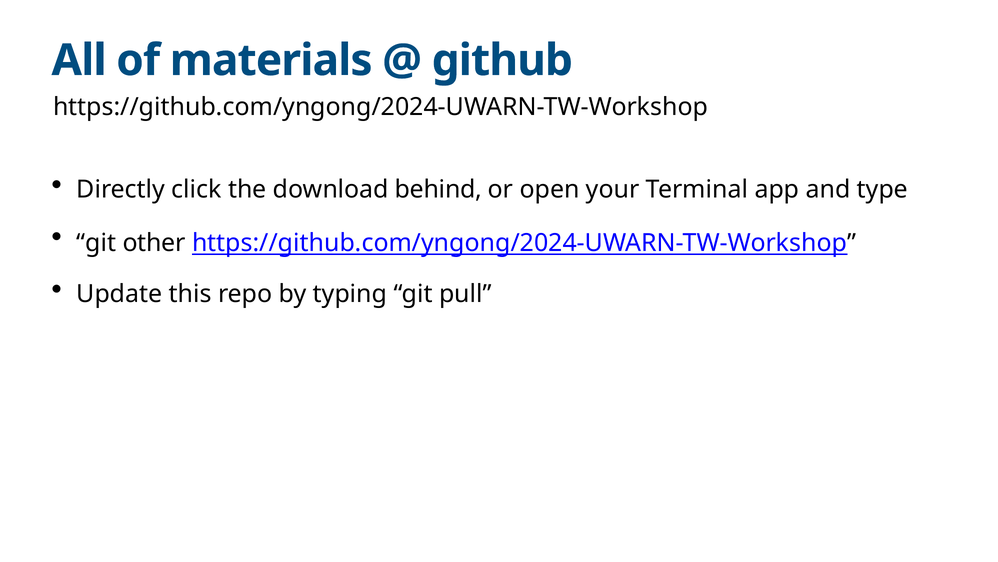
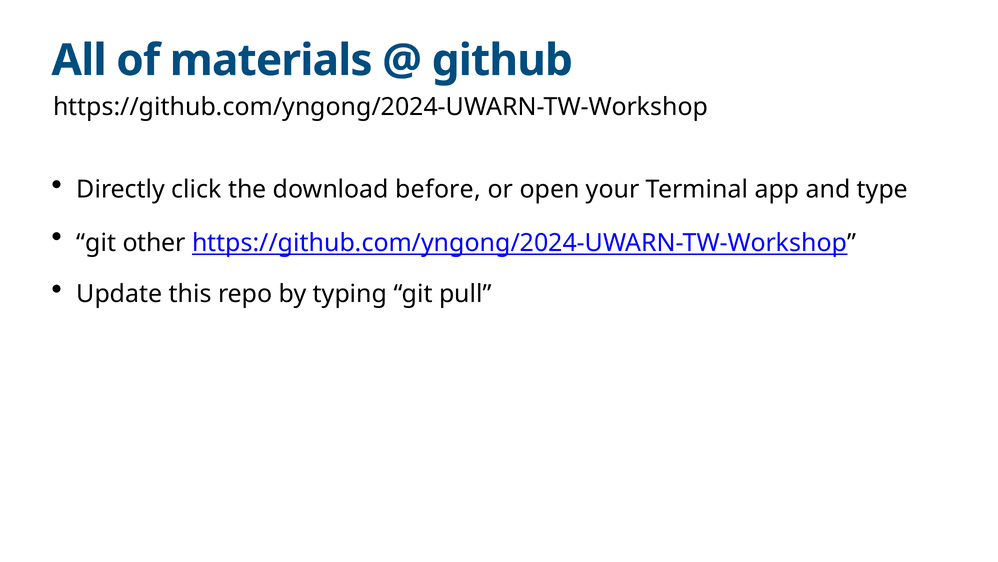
behind: behind -> before
